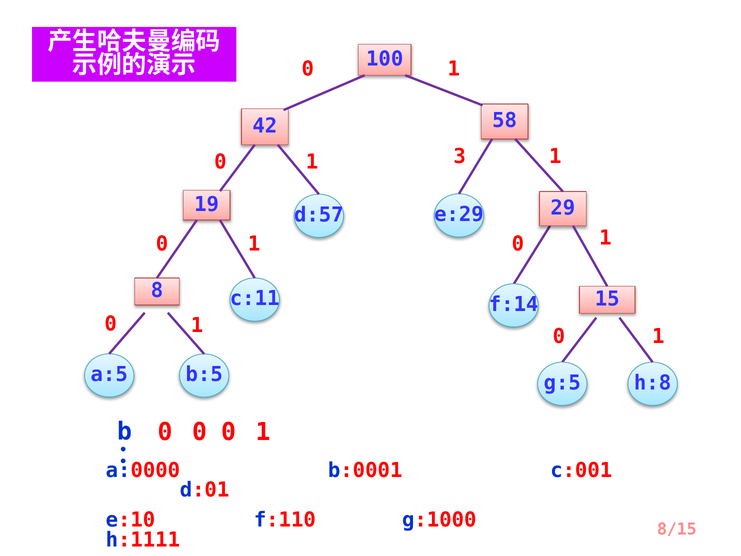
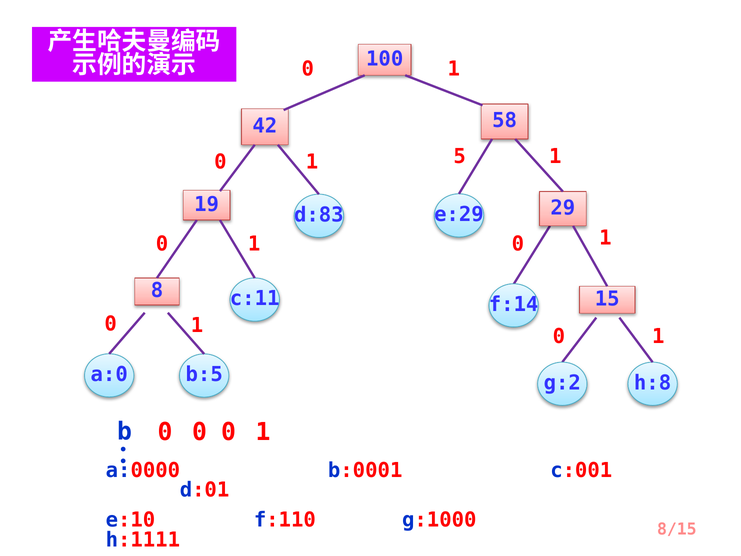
3: 3 -> 5
d:57: d:57 -> d:83
a:5: a:5 -> a:0
g:5: g:5 -> g:2
